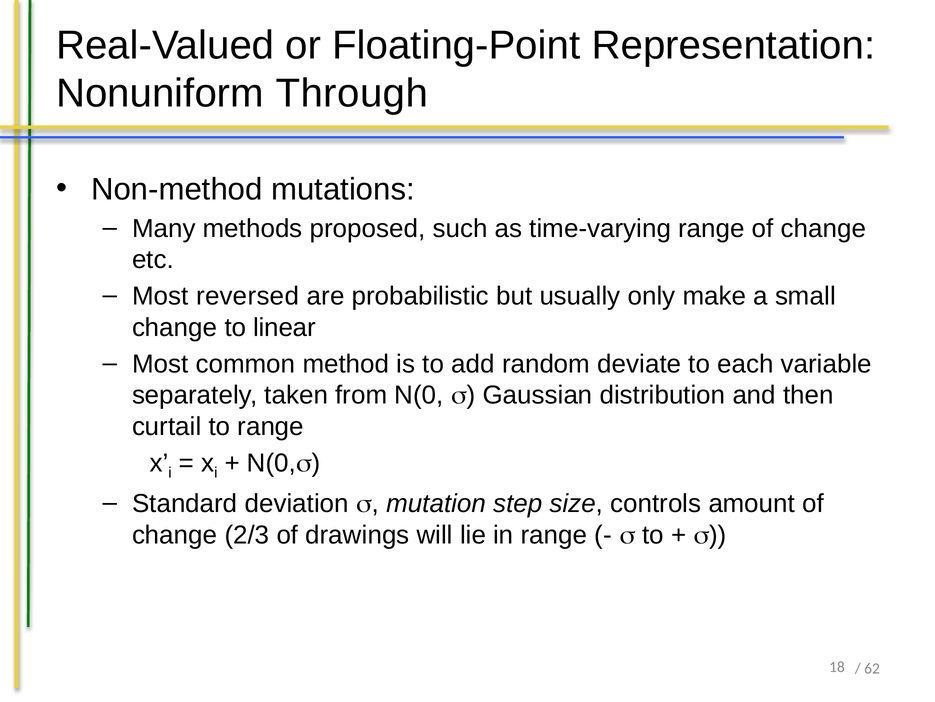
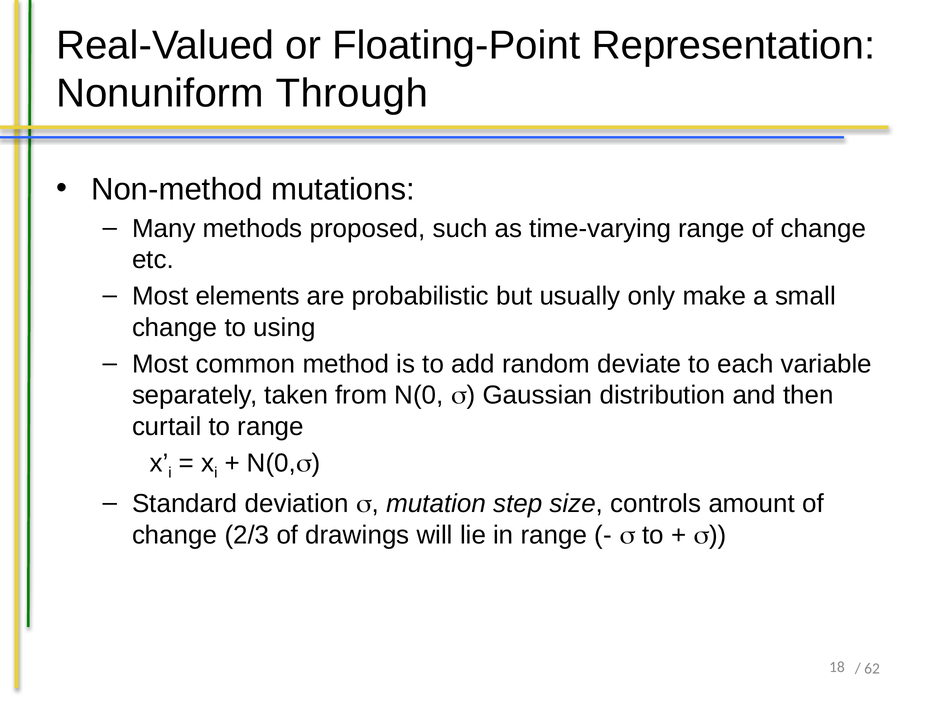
reversed: reversed -> elements
linear: linear -> using
